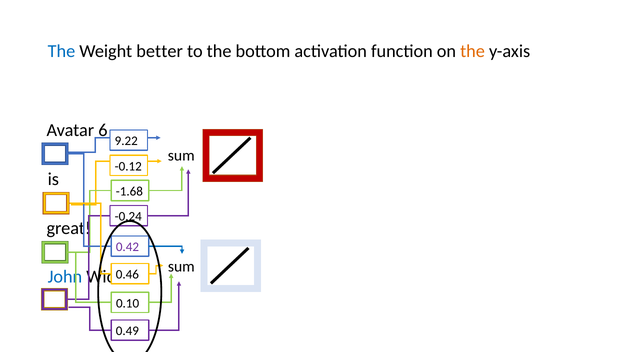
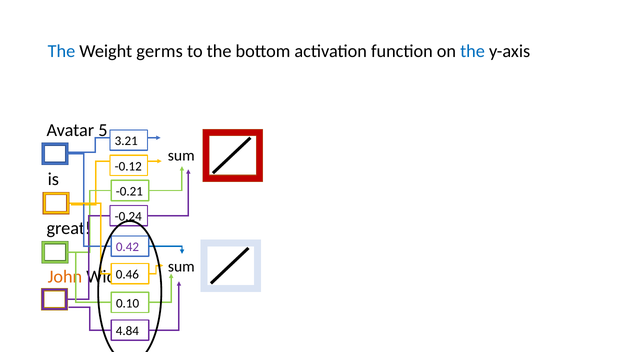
better: better -> germs
the at (473, 51) colour: orange -> blue
6: 6 -> 5
9.22: 9.22 -> 3.21
-1.68: -1.68 -> -0.21
John colour: blue -> orange
0.49: 0.49 -> 4.84
